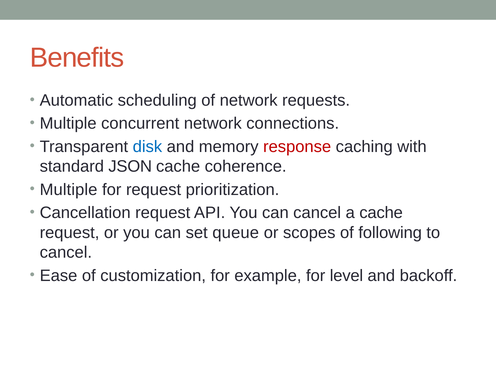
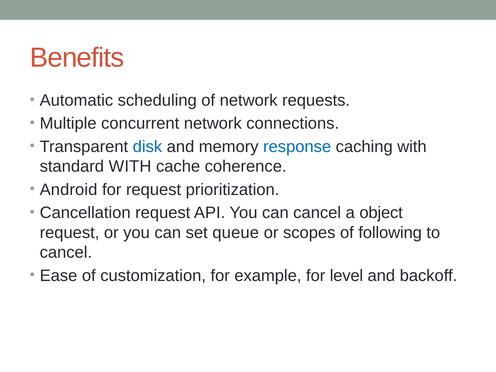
response colour: red -> blue
standard JSON: JSON -> WITH
Multiple at (69, 190): Multiple -> Android
a cache: cache -> object
